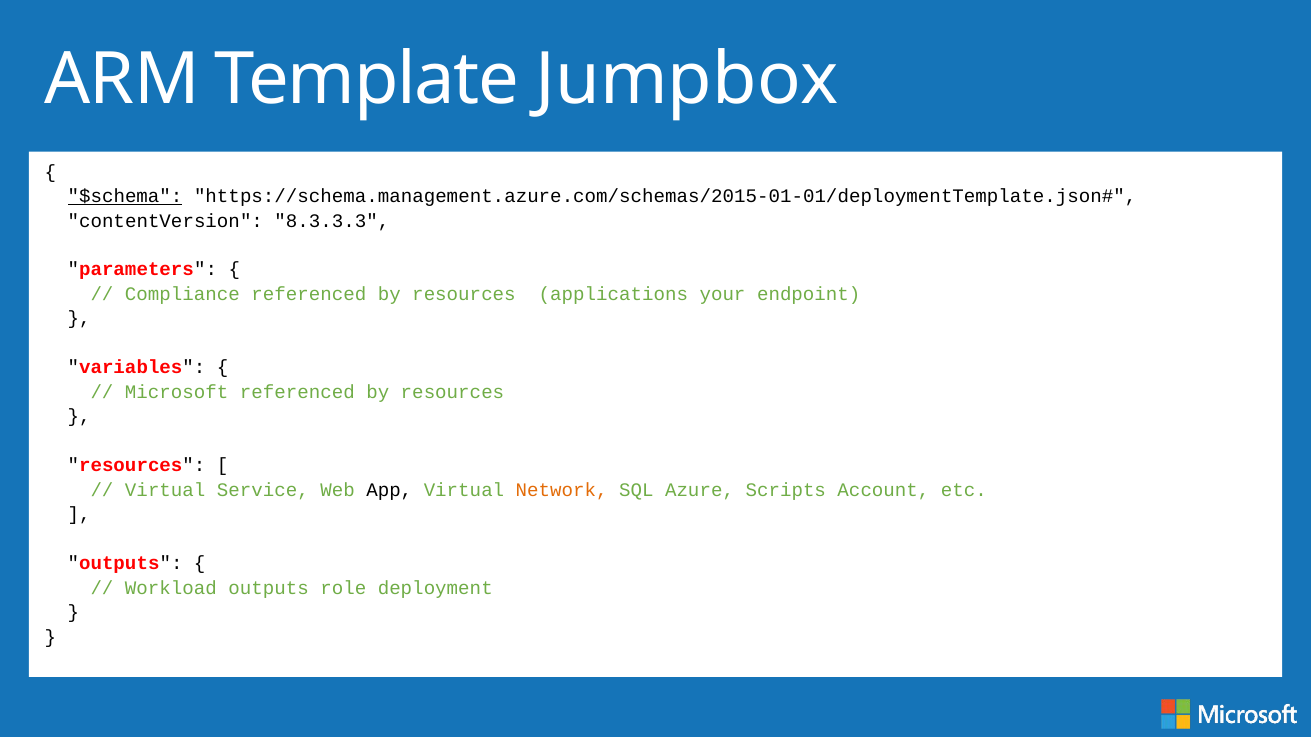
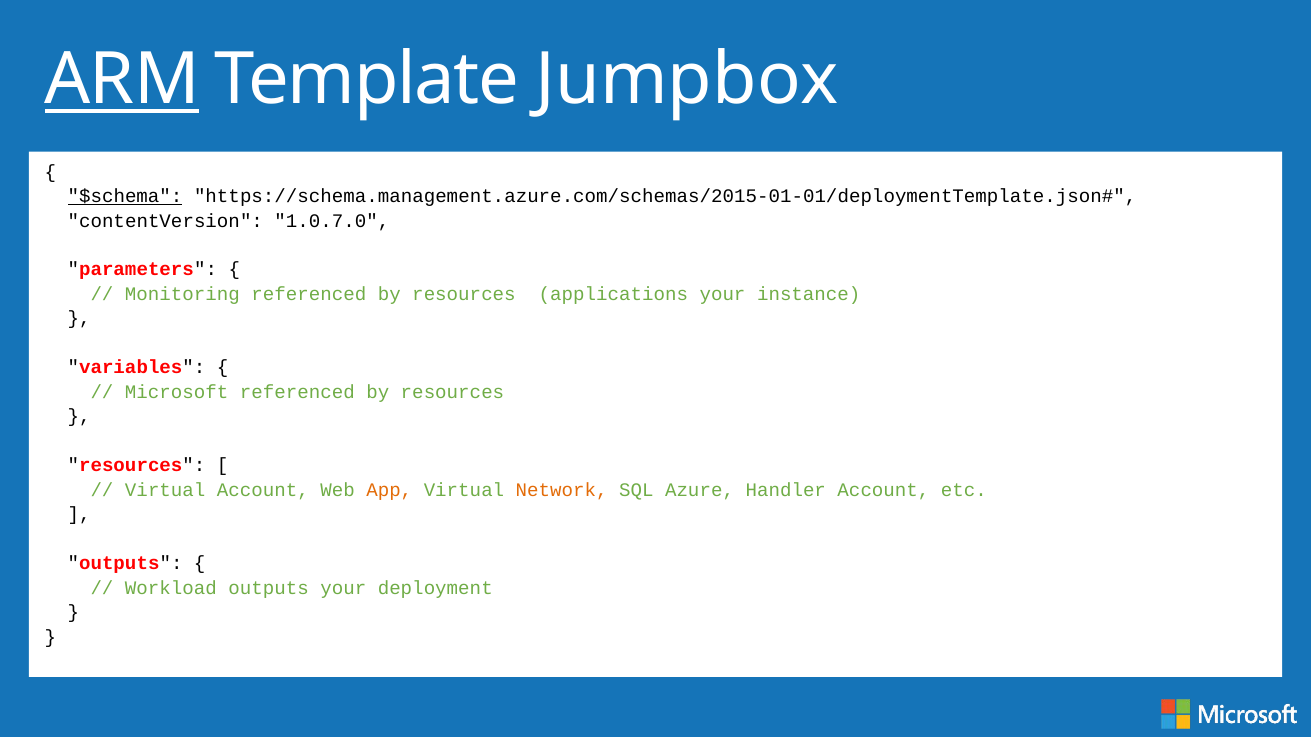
ARM underline: none -> present
8.3.3.3: 8.3.3.3 -> 1.0.7.0
Compliance: Compliance -> Monitoring
endpoint: endpoint -> instance
Virtual Service: Service -> Account
App colour: black -> orange
Scripts: Scripts -> Handler
outputs role: role -> your
